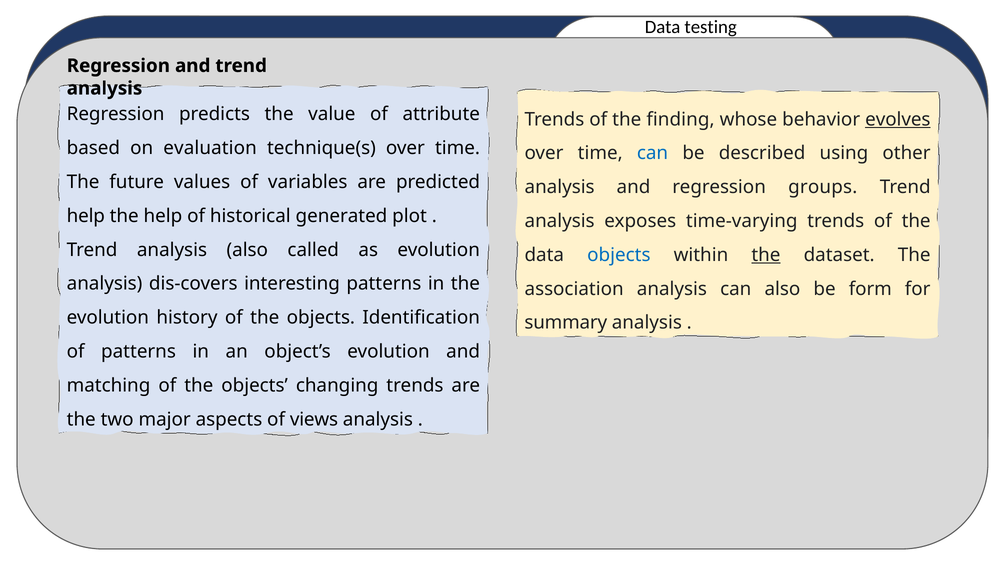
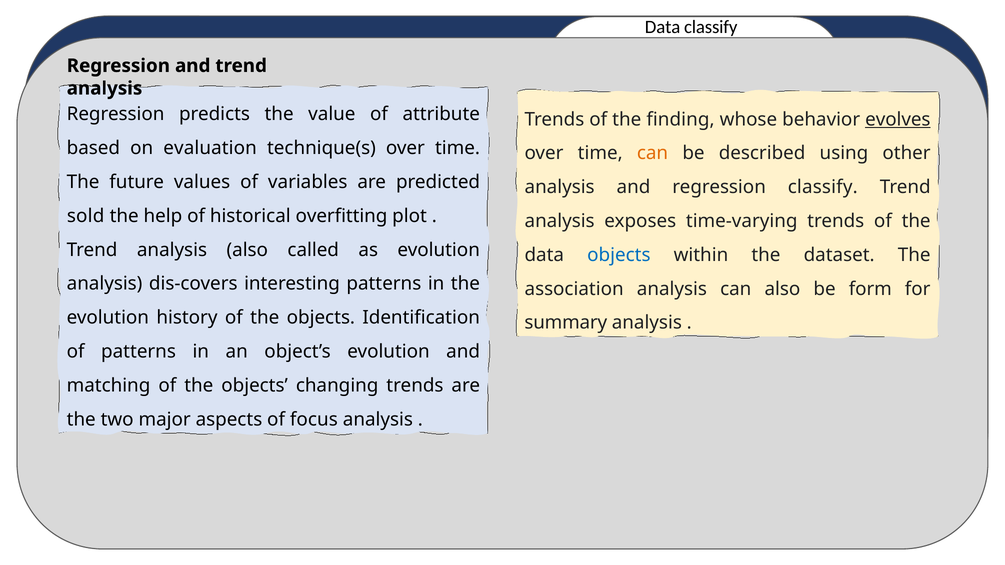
Data testing: testing -> classify
can at (653, 153) colour: blue -> orange
regression groups: groups -> classify
help at (86, 216): help -> sold
generated: generated -> overfitting
the at (766, 255) underline: present -> none
views: views -> focus
